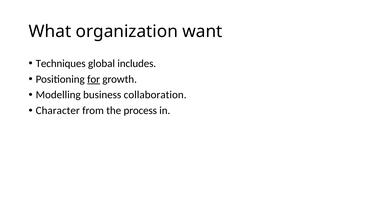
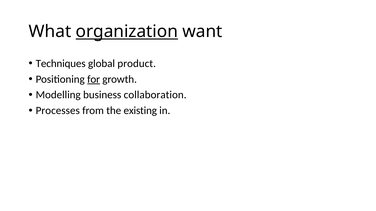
organization underline: none -> present
includes: includes -> product
Character: Character -> Processes
process: process -> existing
